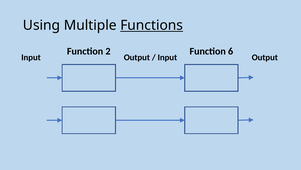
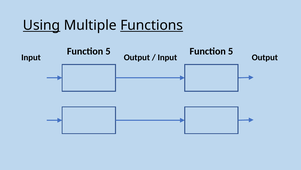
Using underline: none -> present
6 at (231, 51): 6 -> 5
2 at (108, 51): 2 -> 5
